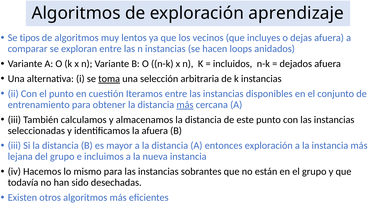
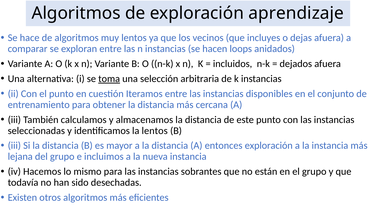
tipos: tipos -> hace
más at (185, 104) underline: present -> none
la afuera: afuera -> lentos
